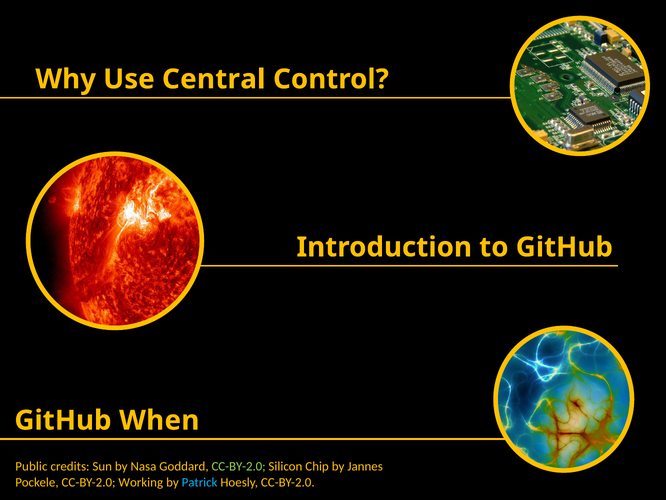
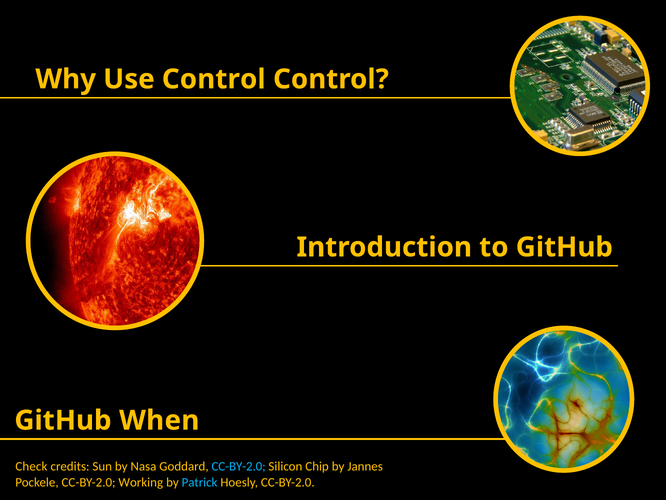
Use Central: Central -> Control
Public: Public -> Check
CC-BY-2.0 at (239, 466) colour: light green -> light blue
